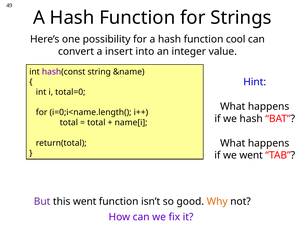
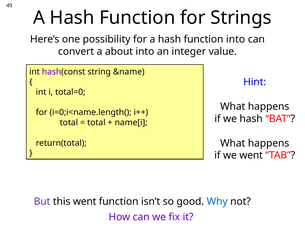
function cool: cool -> into
insert: insert -> about
Why colour: orange -> blue
